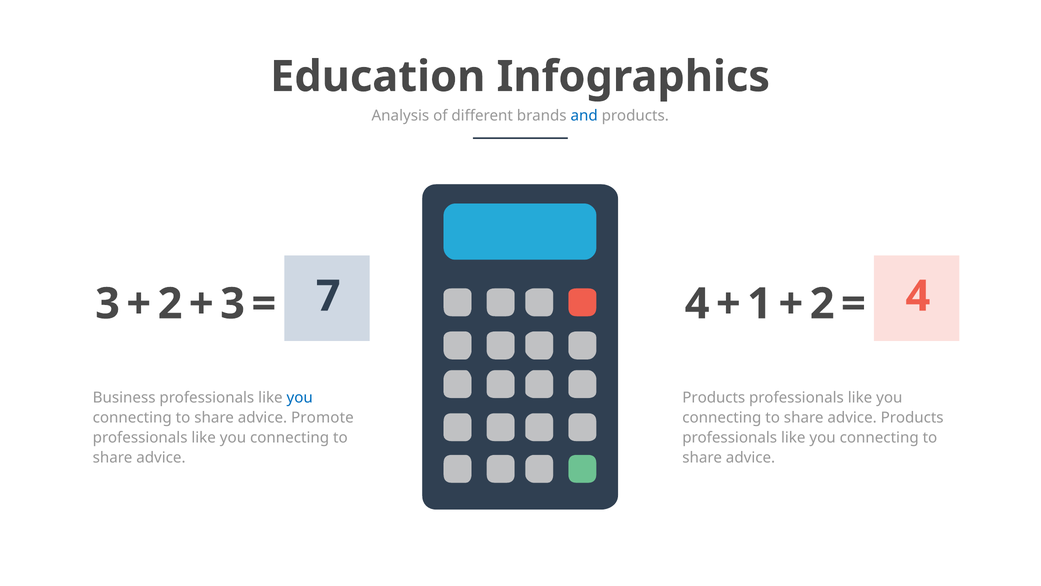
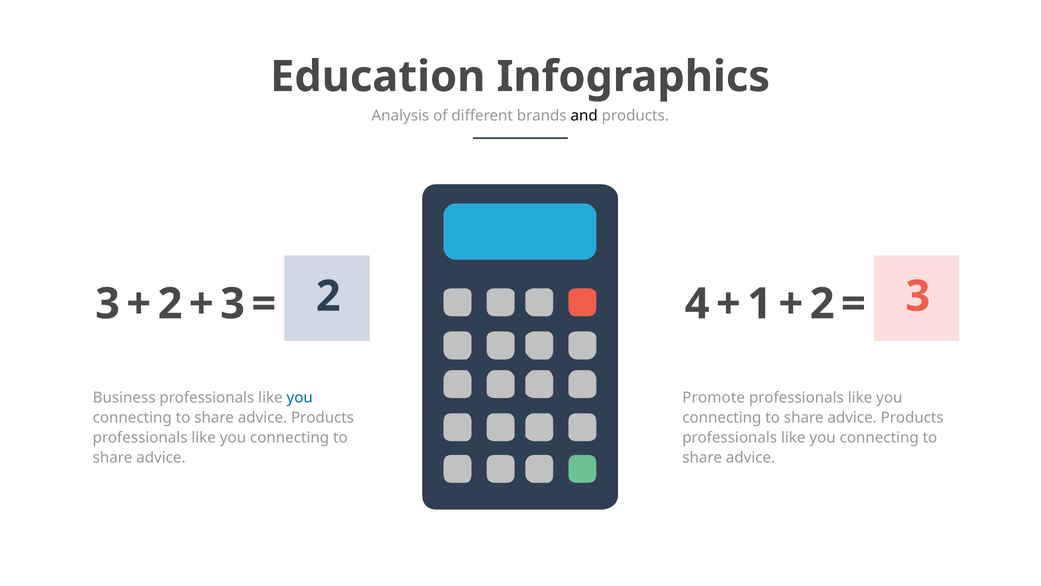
and colour: blue -> black
7: 7 -> 2
4: 4 -> 3
Products at (714, 398): Products -> Promote
Promote at (322, 417): Promote -> Products
